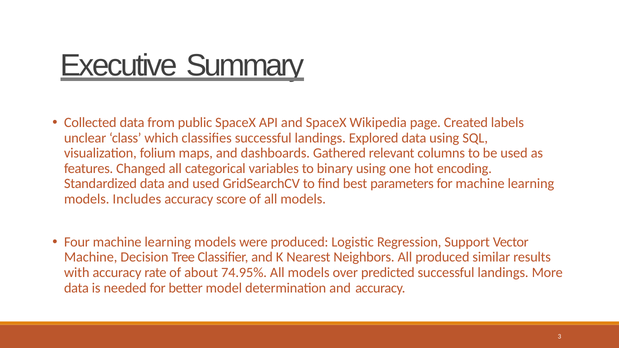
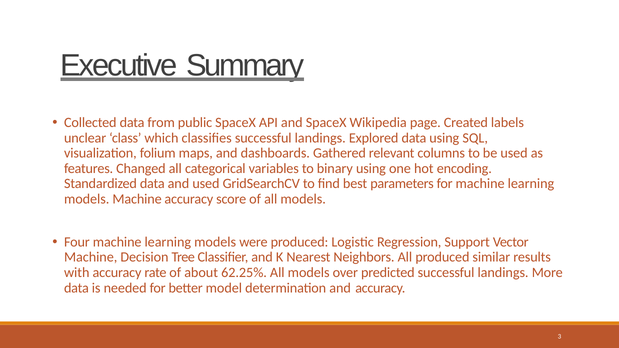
models Includes: Includes -> Machine
74.95%: 74.95% -> 62.25%
